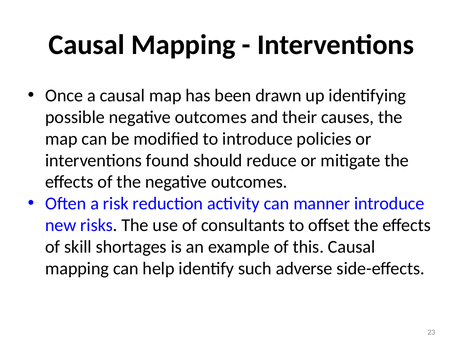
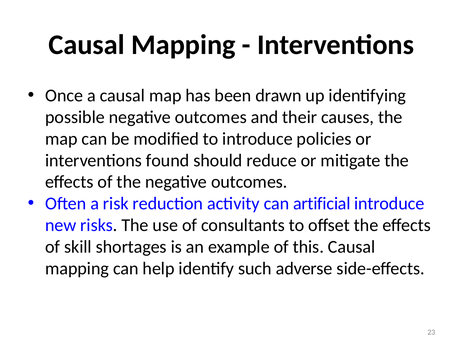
manner: manner -> artificial
